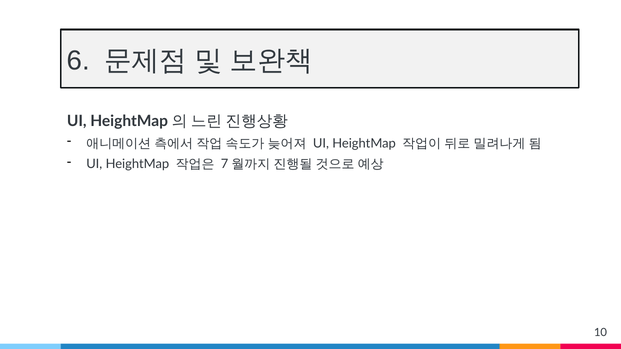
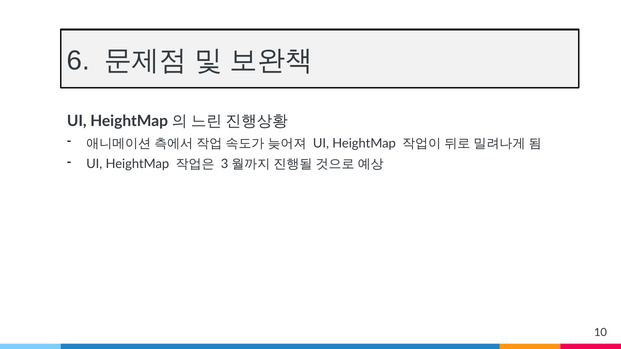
7: 7 -> 3
